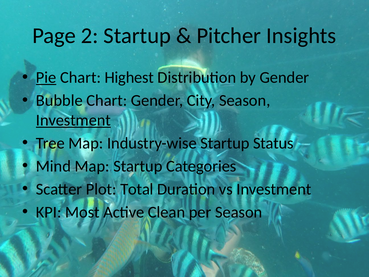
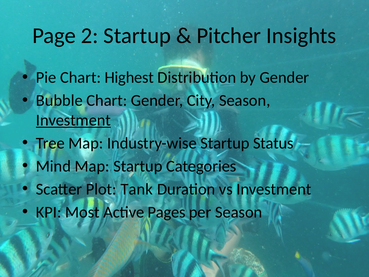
Pie underline: present -> none
Total: Total -> Tank
Clean: Clean -> Pages
